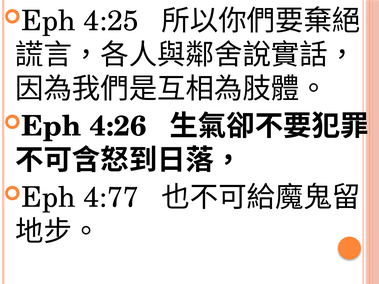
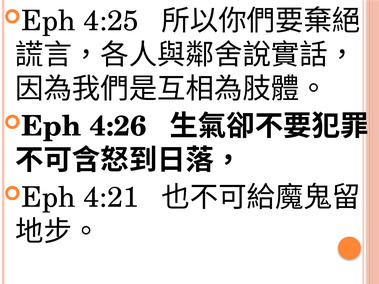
4:77: 4:77 -> 4:21
